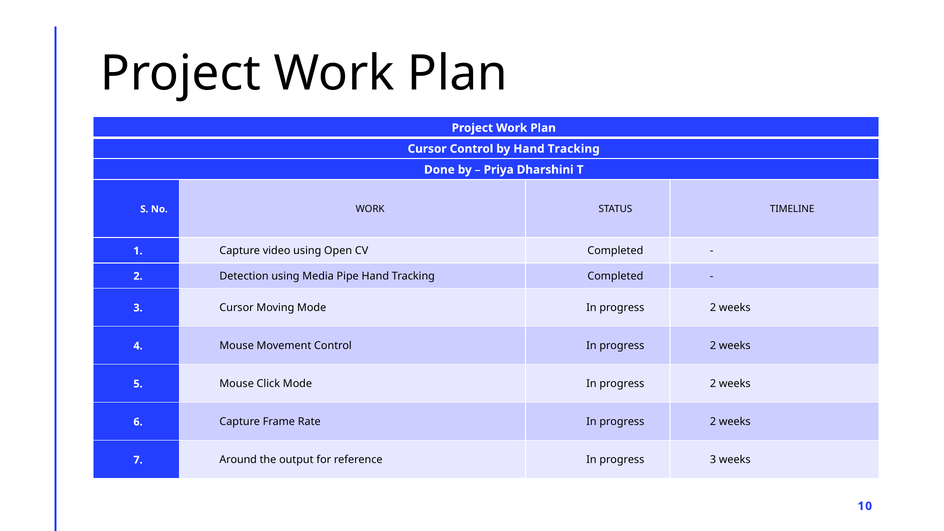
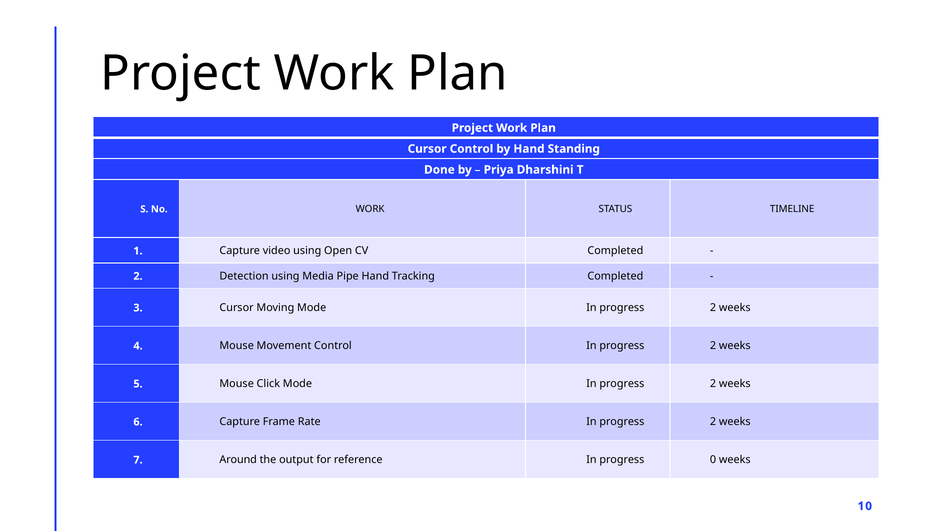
by Hand Tracking: Tracking -> Standing
progress 3: 3 -> 0
